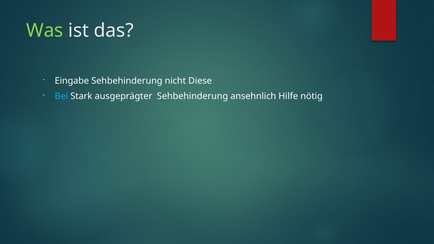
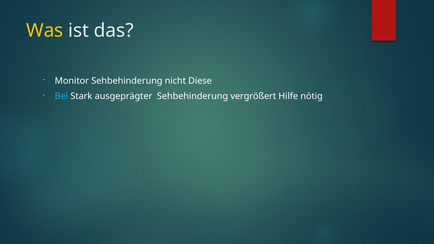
Was colour: light green -> yellow
Eingabe: Eingabe -> Monitor
ansehnlich: ansehnlich -> vergrößert
